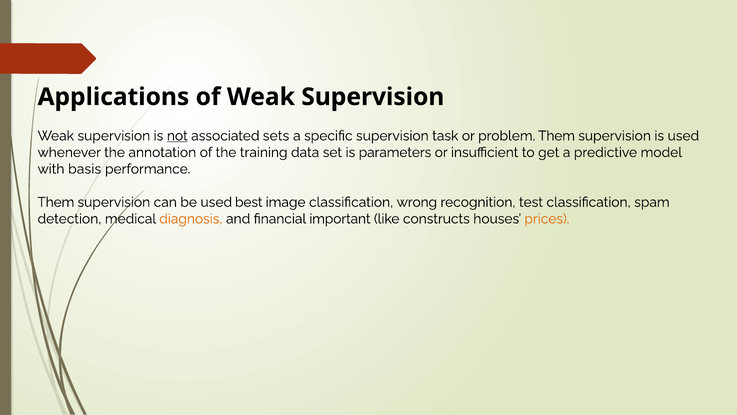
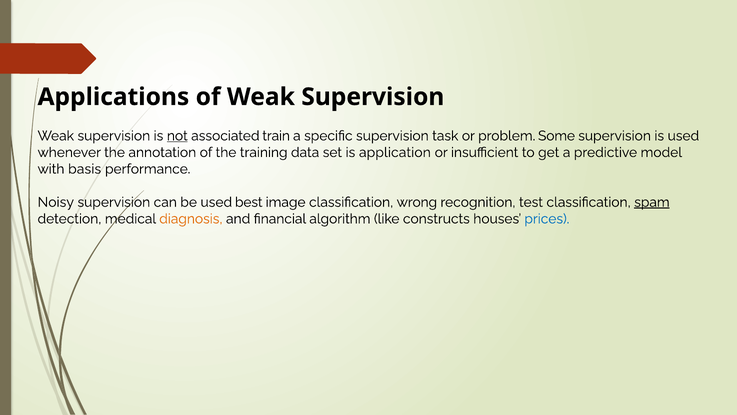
sets: sets -> train
problem Them: Them -> Some
parameters: parameters -> application
Them at (56, 202): Them -> Noisy
spam underline: none -> present
important: important -> algorithm
prices colour: orange -> blue
